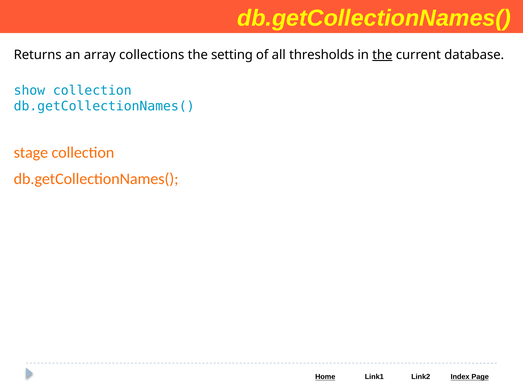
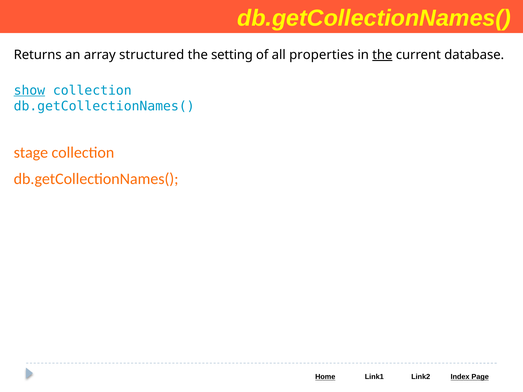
collections: collections -> structured
thresholds: thresholds -> properties
show underline: none -> present
